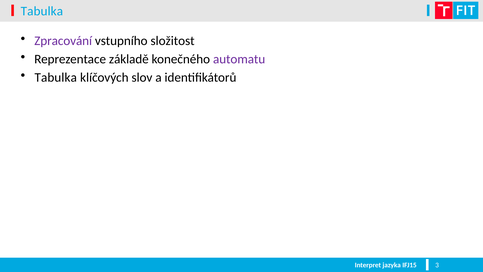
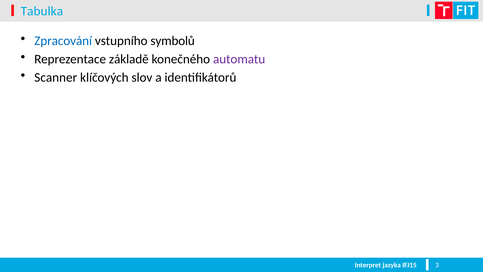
Zpracování colour: purple -> blue
složitost: složitost -> symbolů
Tabulka at (56, 77): Tabulka -> Scanner
